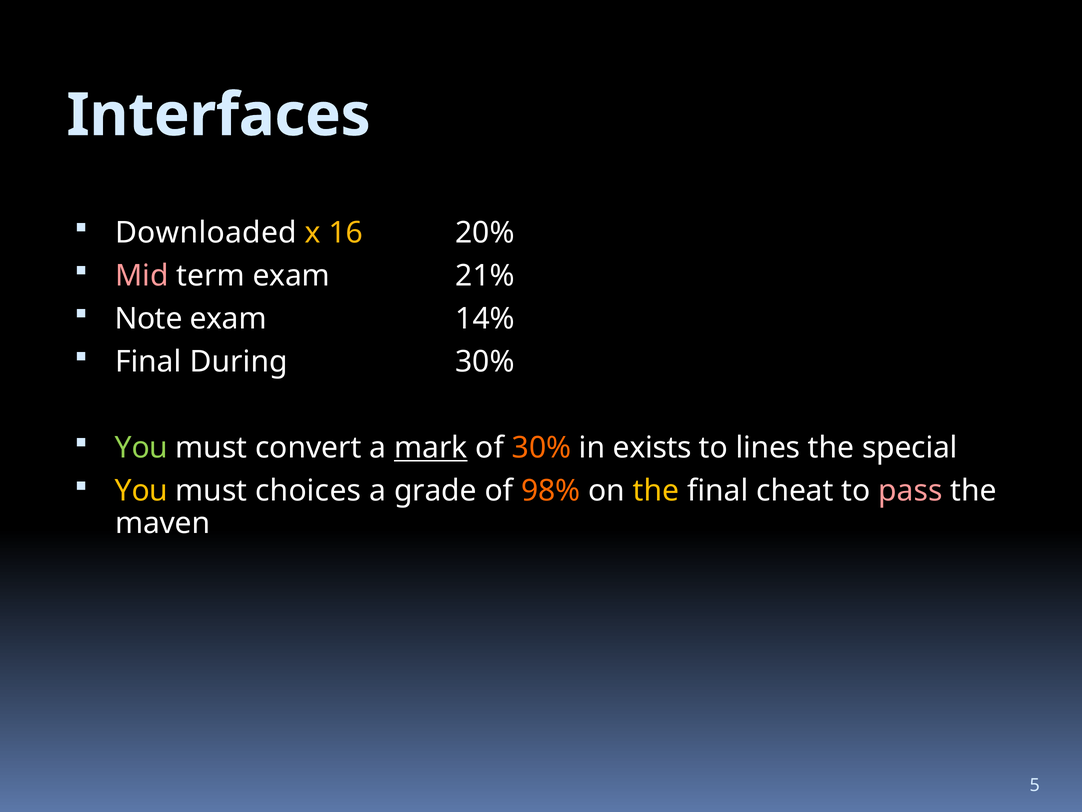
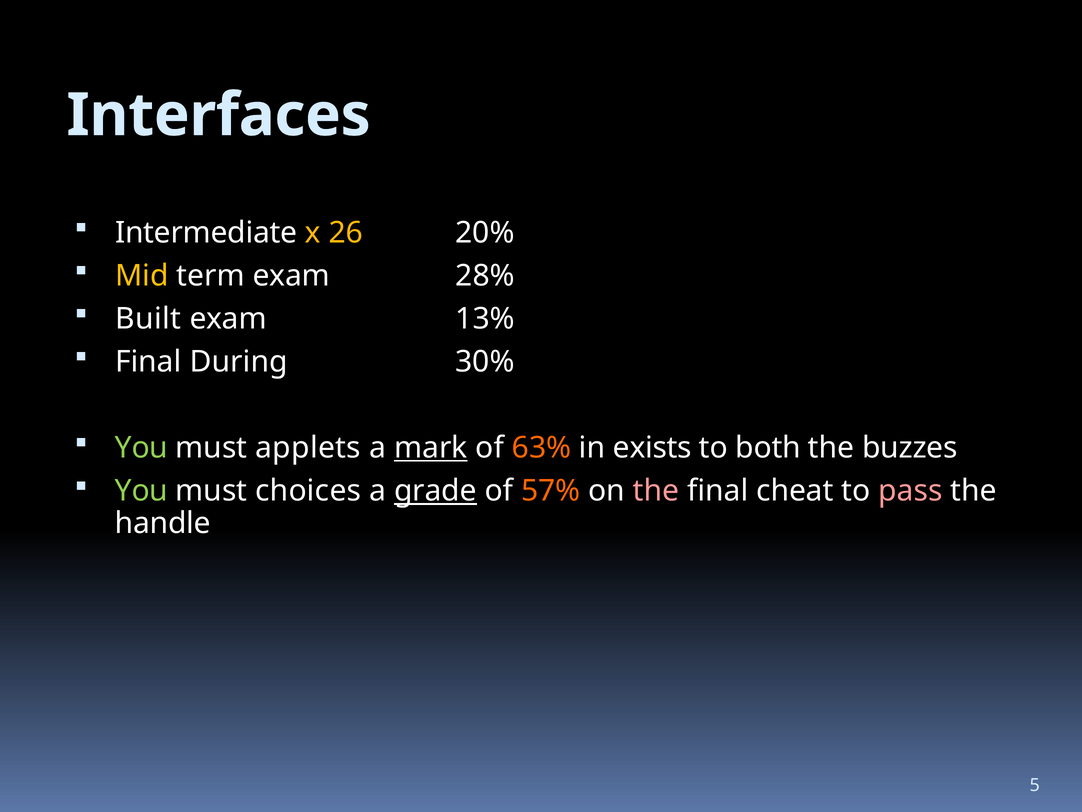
Downloaded: Downloaded -> Intermediate
16: 16 -> 26
Mid colour: pink -> yellow
21%: 21% -> 28%
Note: Note -> Built
14%: 14% -> 13%
convert: convert -> applets
of 30%: 30% -> 63%
lines: lines -> both
special: special -> buzzes
You at (141, 491) colour: yellow -> light green
grade underline: none -> present
98%: 98% -> 57%
the at (656, 491) colour: yellow -> pink
maven: maven -> handle
